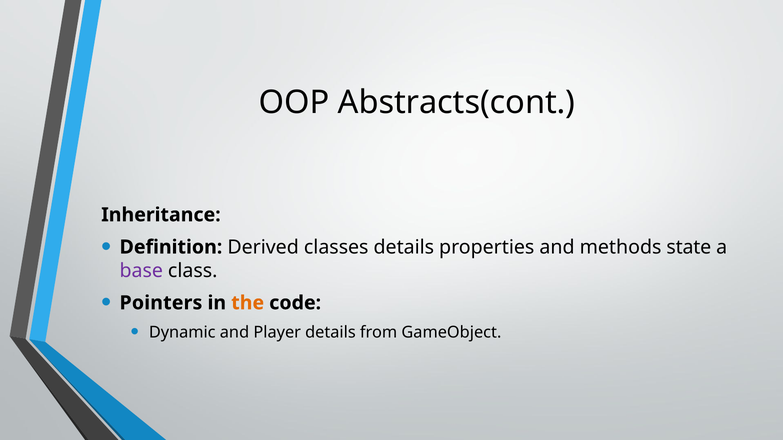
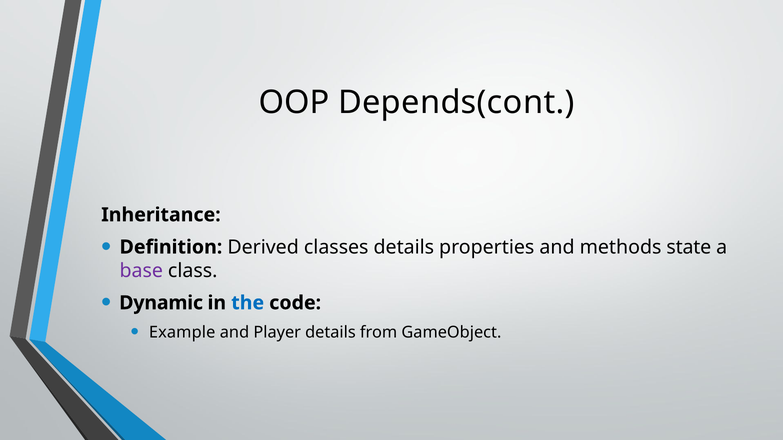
Abstracts(cont: Abstracts(cont -> Depends(cont
Pointers: Pointers -> Dynamic
the colour: orange -> blue
Dynamic: Dynamic -> Example
